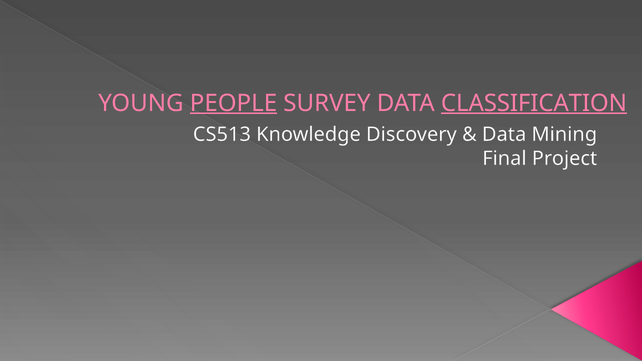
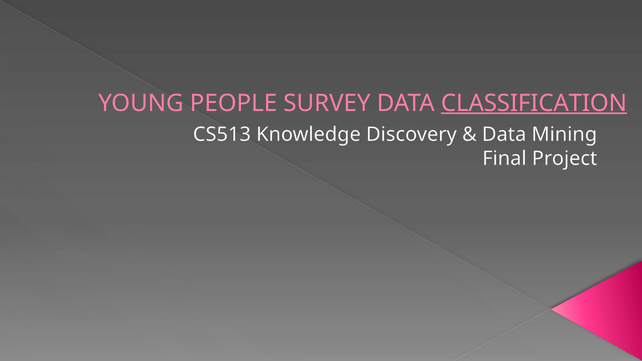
PEOPLE underline: present -> none
